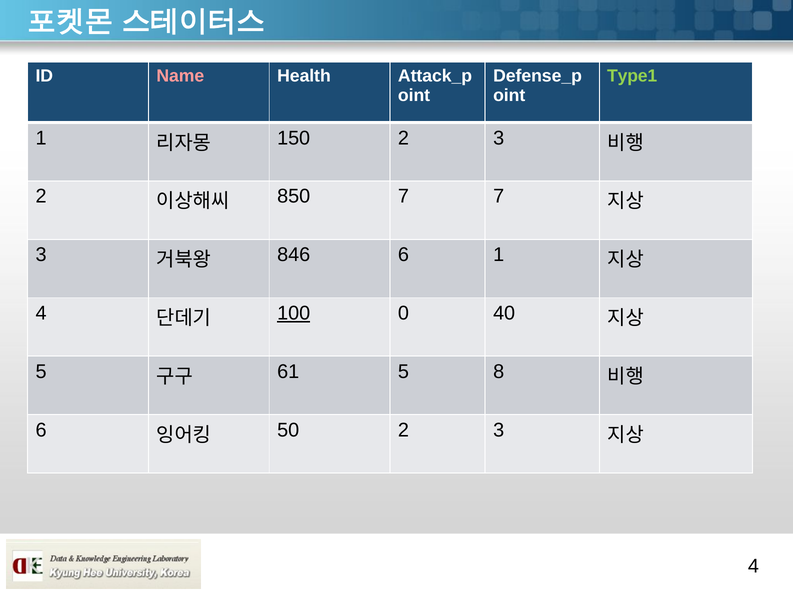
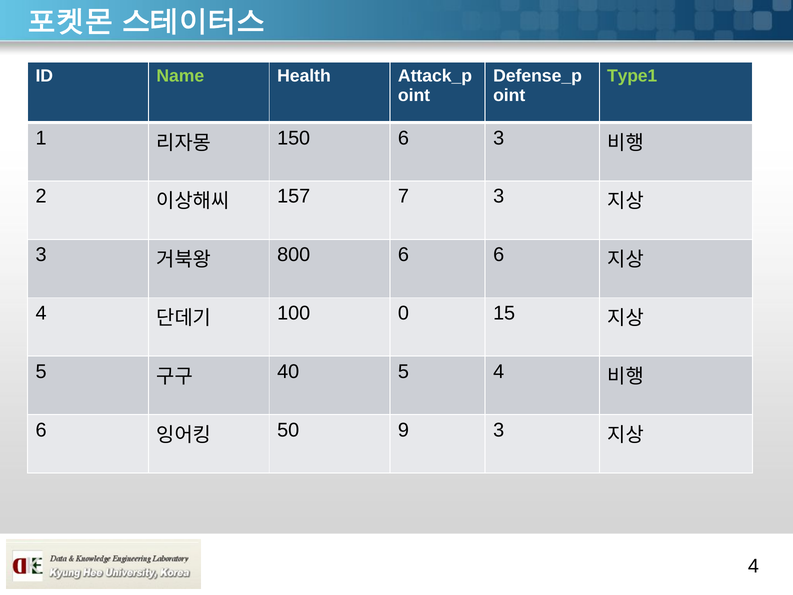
Name colour: pink -> light green
150 2: 2 -> 6
850: 850 -> 157
7 7: 7 -> 3
846: 846 -> 800
6 1: 1 -> 6
100 underline: present -> none
40: 40 -> 15
61: 61 -> 40
5 8: 8 -> 4
50 2: 2 -> 9
